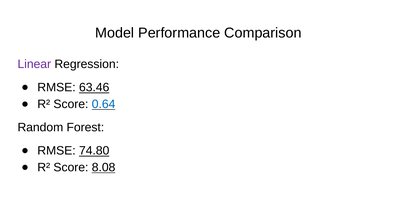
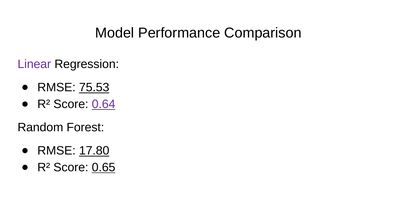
63.46: 63.46 -> 75.53
0.64 colour: blue -> purple
74.80: 74.80 -> 17.80
8.08: 8.08 -> 0.65
